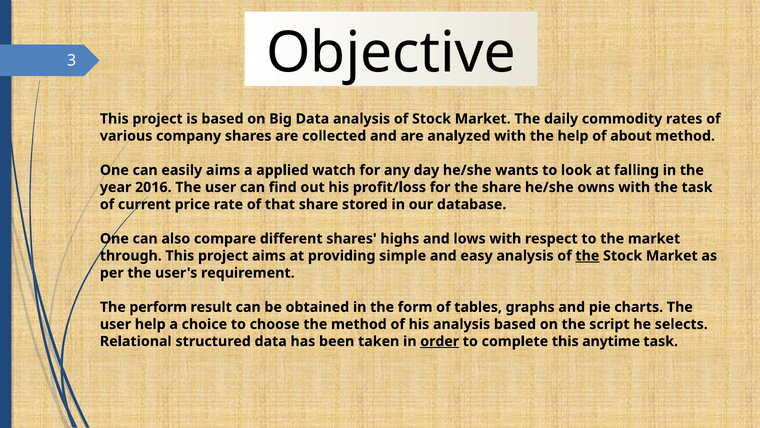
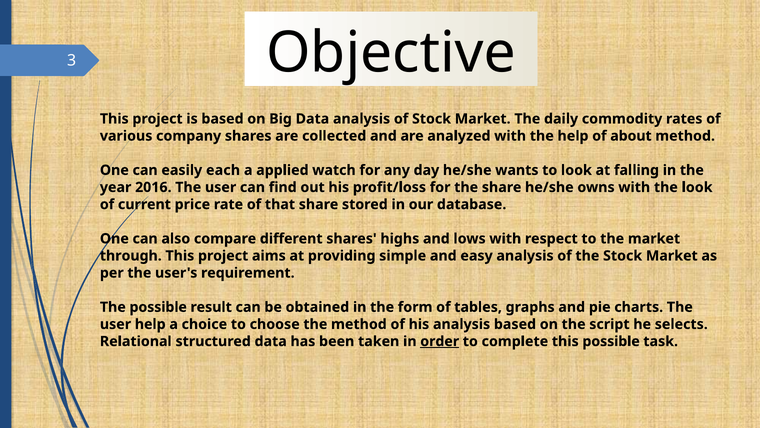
easily aims: aims -> each
the task: task -> look
the at (587, 255) underline: present -> none
The perform: perform -> possible
this anytime: anytime -> possible
